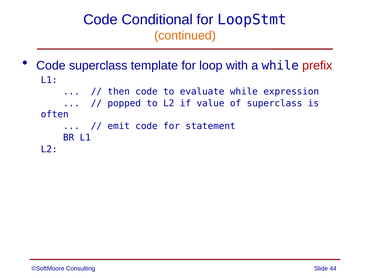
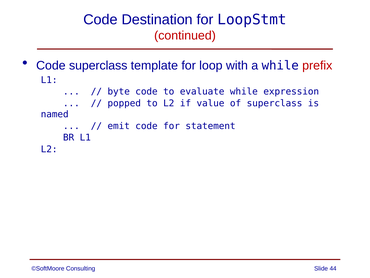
Conditional: Conditional -> Destination
continued colour: orange -> red
then: then -> byte
often: often -> named
